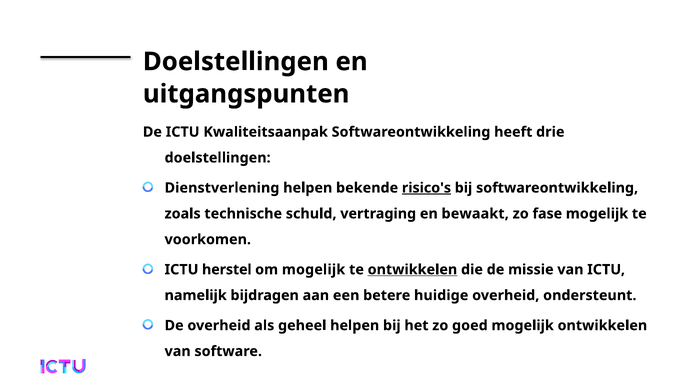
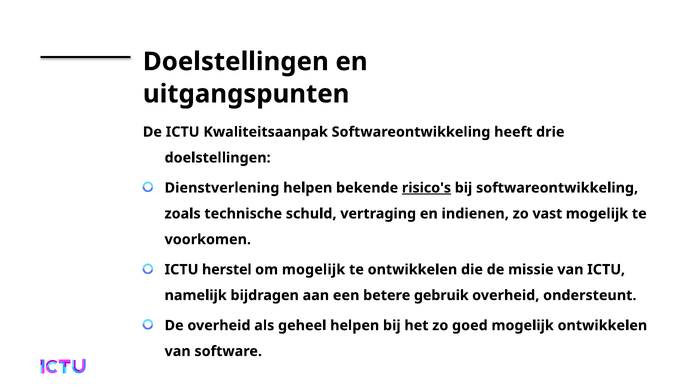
bewaakt: bewaakt -> indienen
fase: fase -> vast
ontwikkelen at (412, 270) underline: present -> none
huidige: huidige -> gebruik
